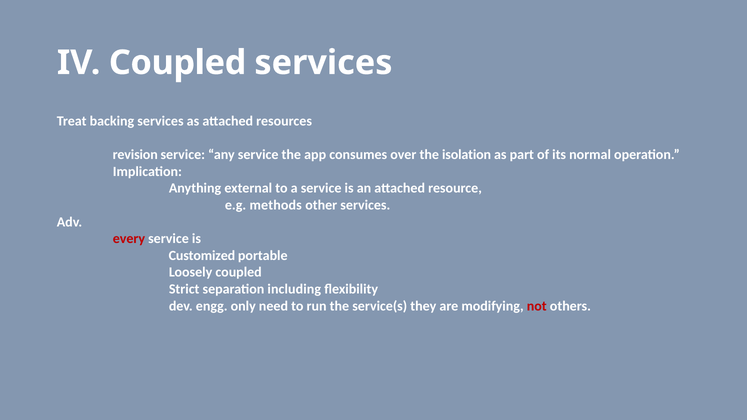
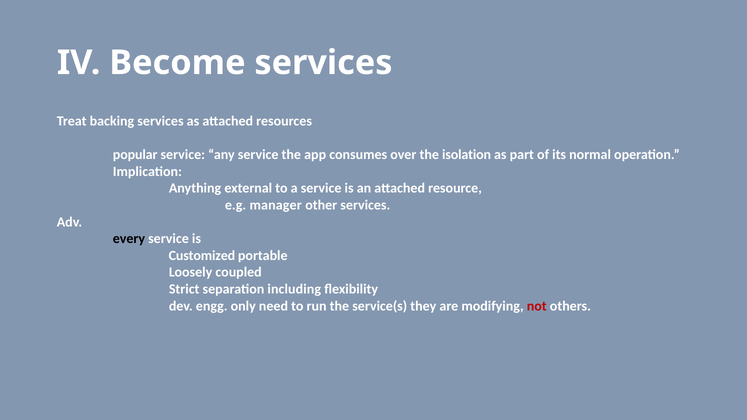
IV Coupled: Coupled -> Become
revision: revision -> popular
methods: methods -> manager
every colour: red -> black
